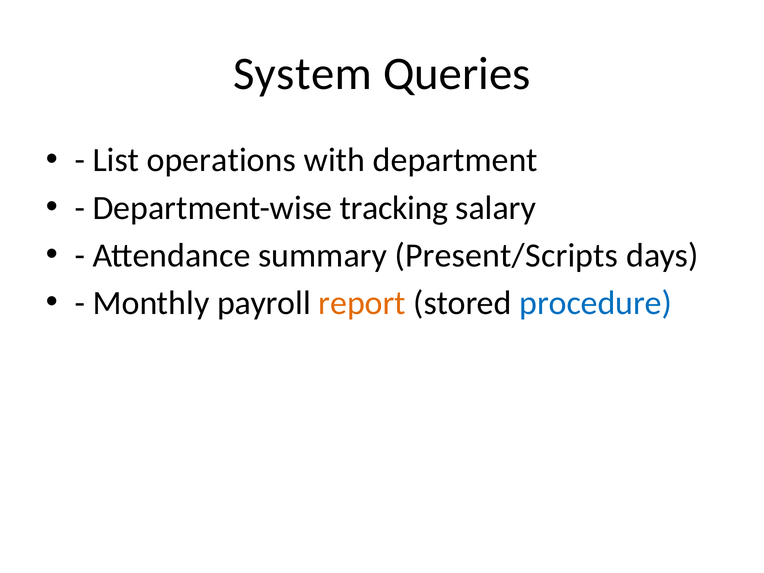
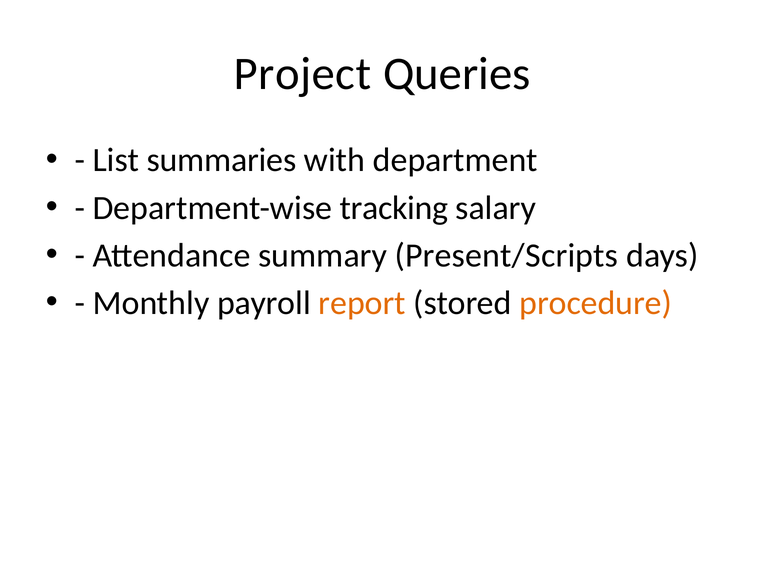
System: System -> Project
operations: operations -> summaries
procedure colour: blue -> orange
